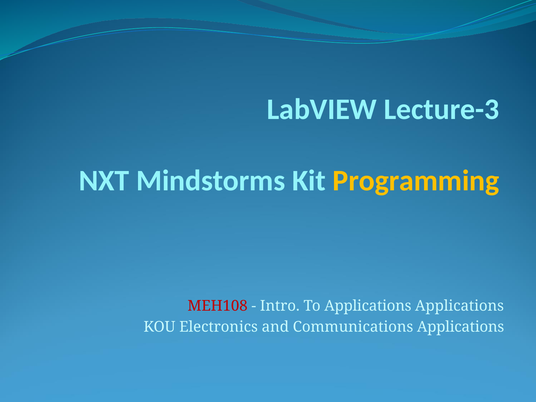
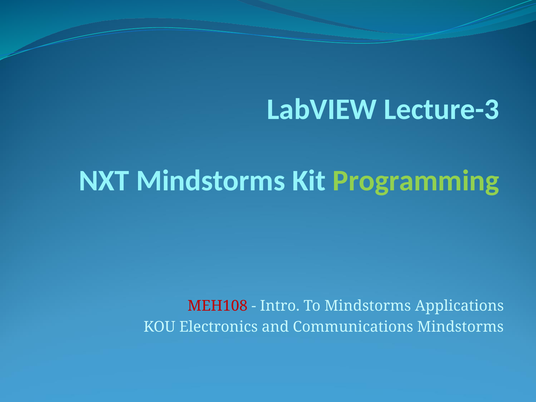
Programming colour: yellow -> light green
To Applications: Applications -> Mindstorms
Communications Applications: Applications -> Mindstorms
